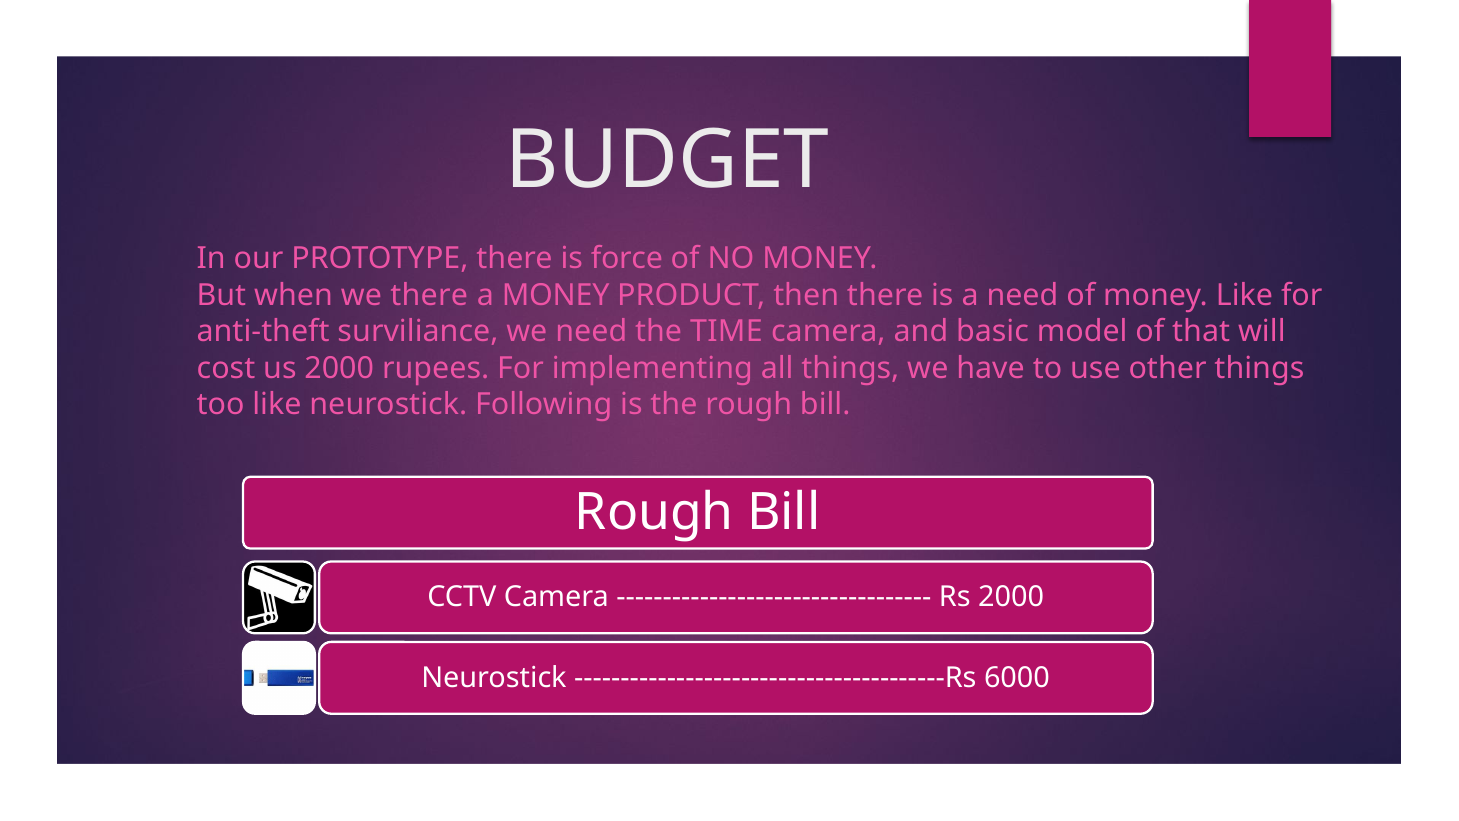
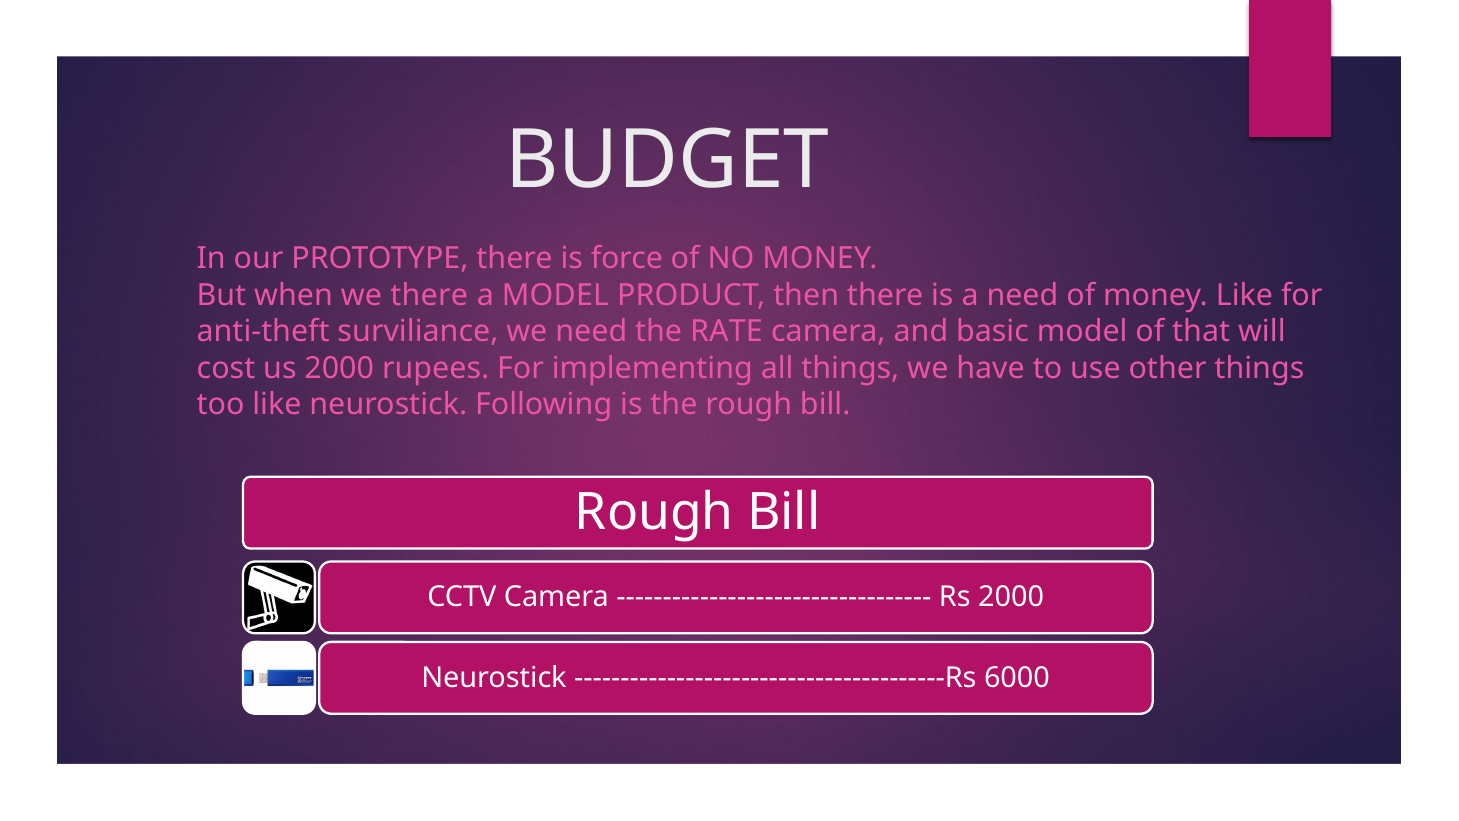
a MONEY: MONEY -> MODEL
TIME: TIME -> RATE
